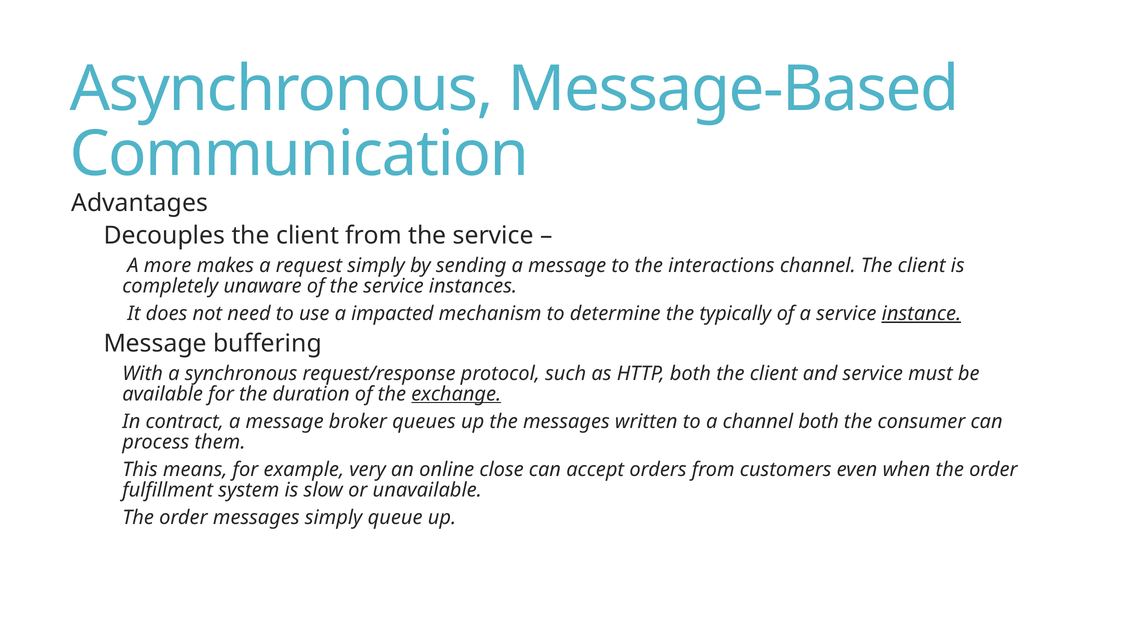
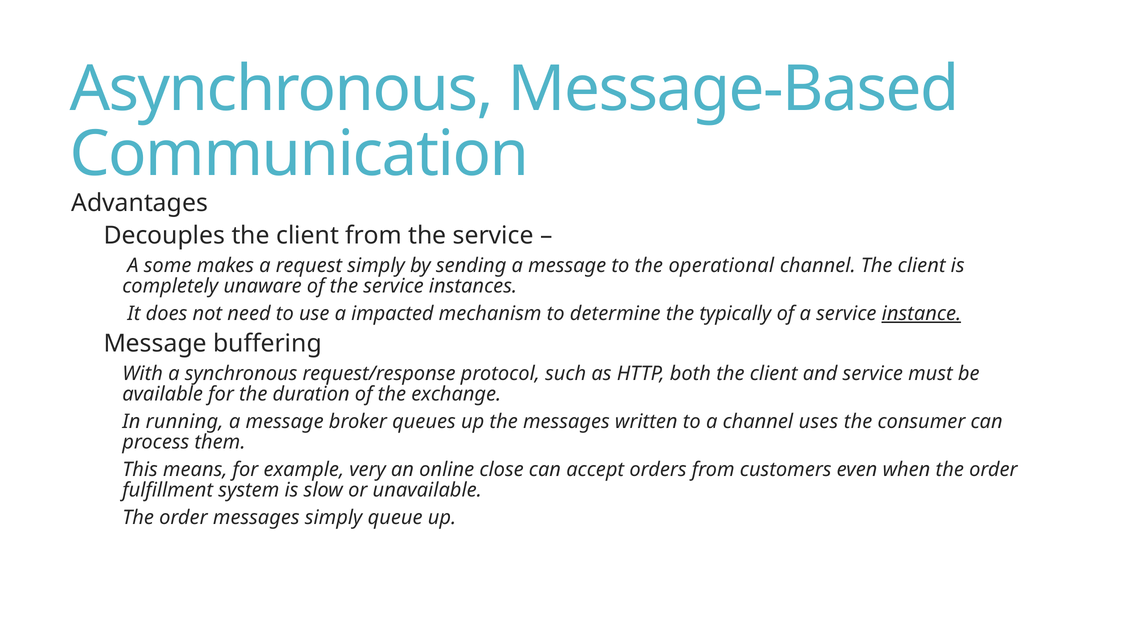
more: more -> some
interactions: interactions -> operational
exchange underline: present -> none
contract: contract -> running
channel both: both -> uses
